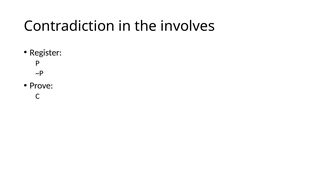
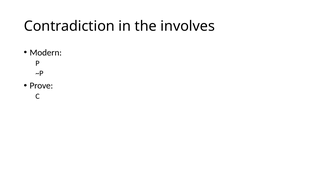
Register: Register -> Modern
